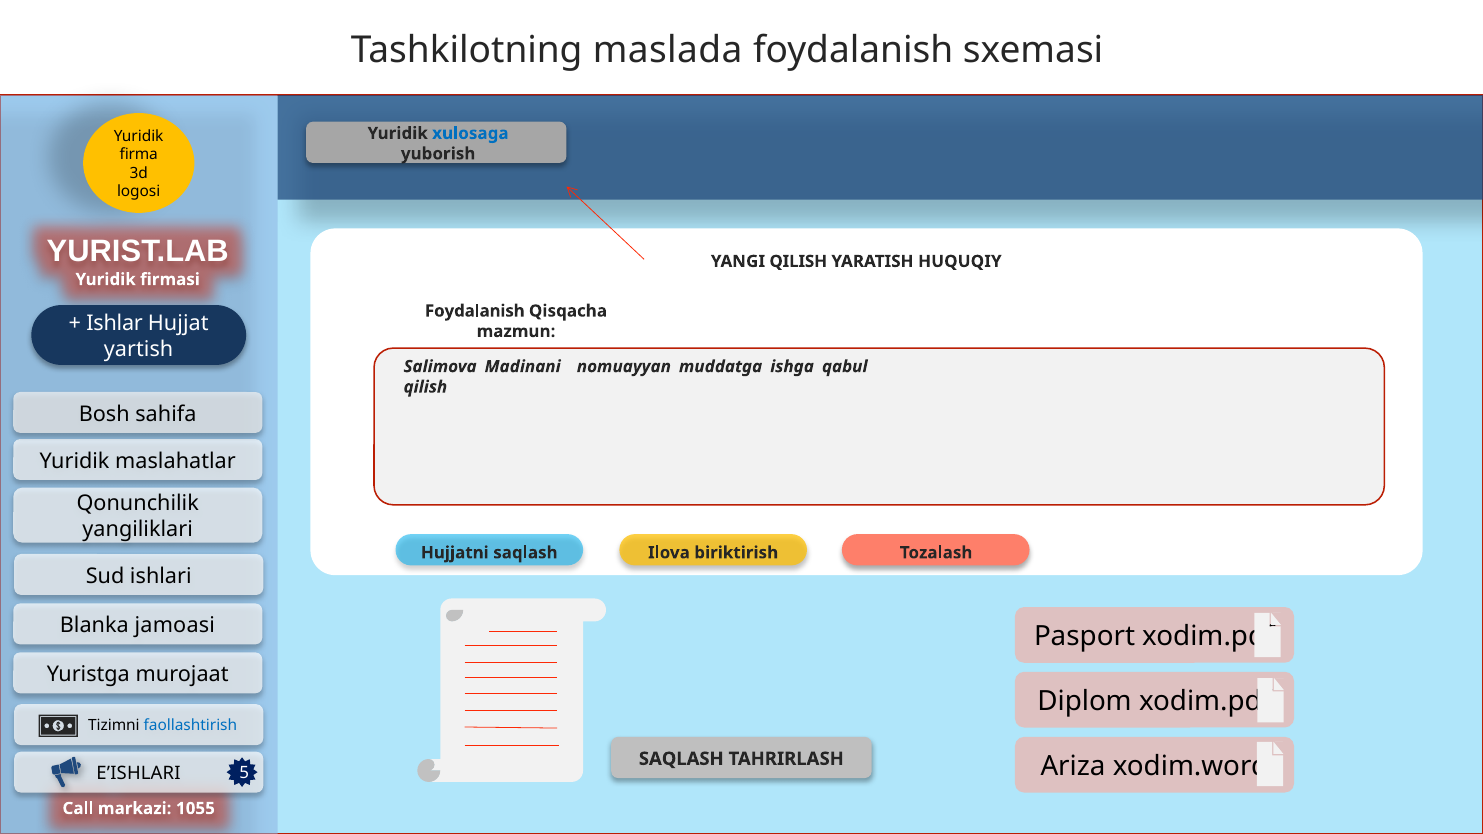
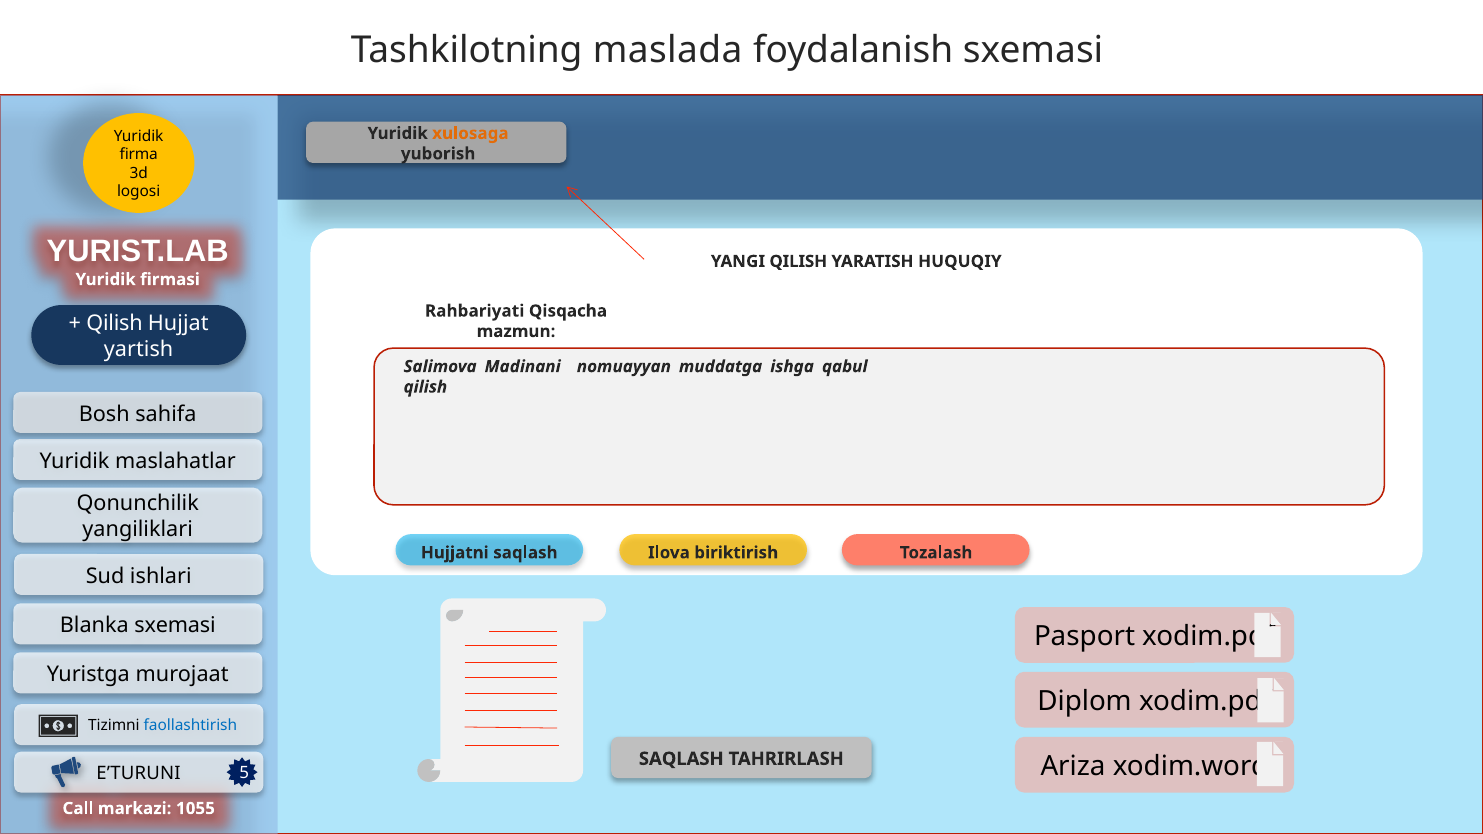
xulosaga colour: blue -> orange
Foydalanish at (475, 311): Foydalanish -> Rahbariyati
Ishlar at (115, 324): Ishlar -> Qilish
Blanka jamoasi: jamoasi -> sxemasi
E’ISHLARI: E’ISHLARI -> E’TURUNI
